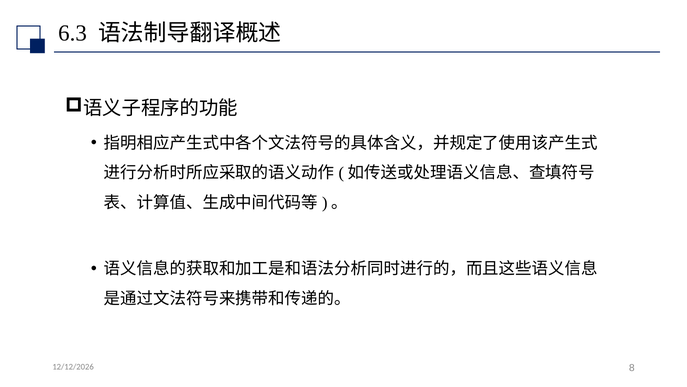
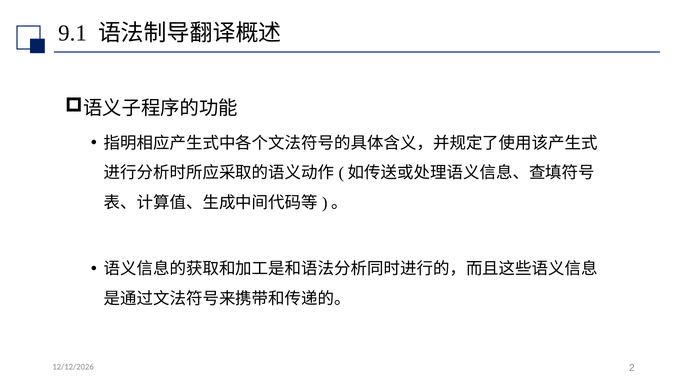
6.3: 6.3 -> 9.1
8: 8 -> 2
